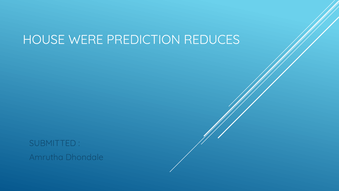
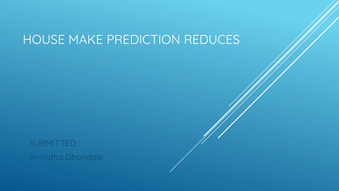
WERE: WERE -> MAKE
